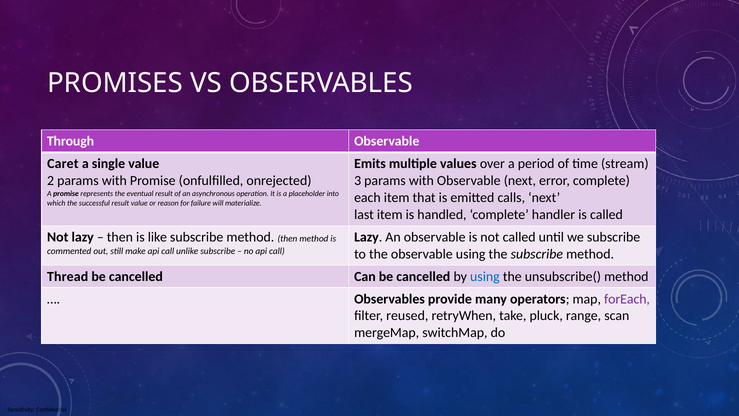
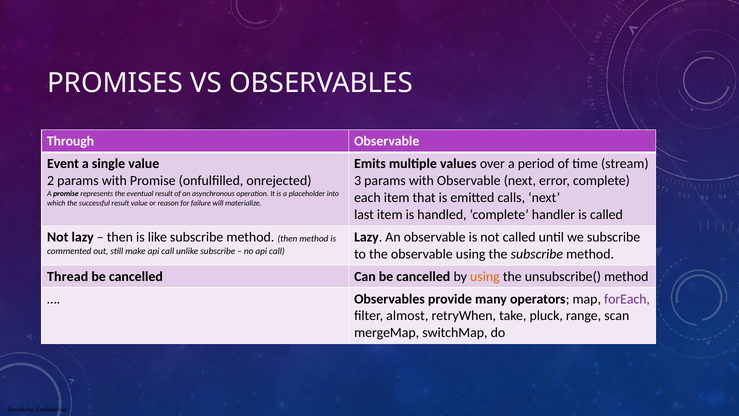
Caret: Caret -> Event
using at (485, 276) colour: blue -> orange
reused: reused -> almost
